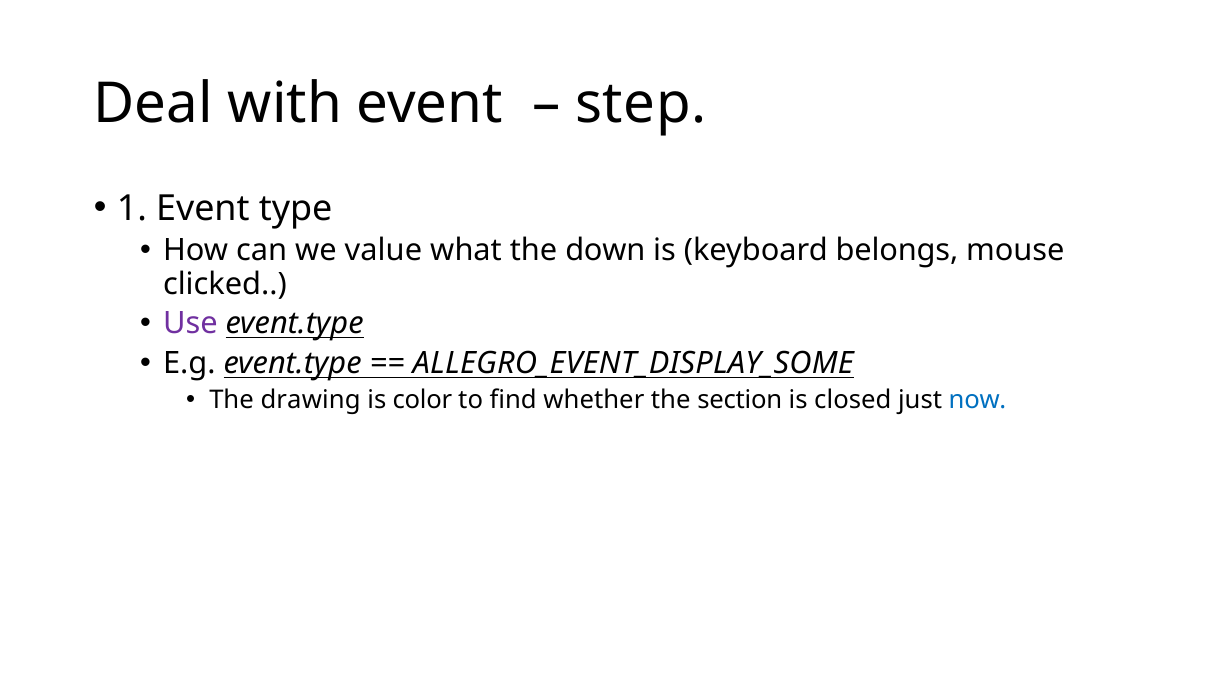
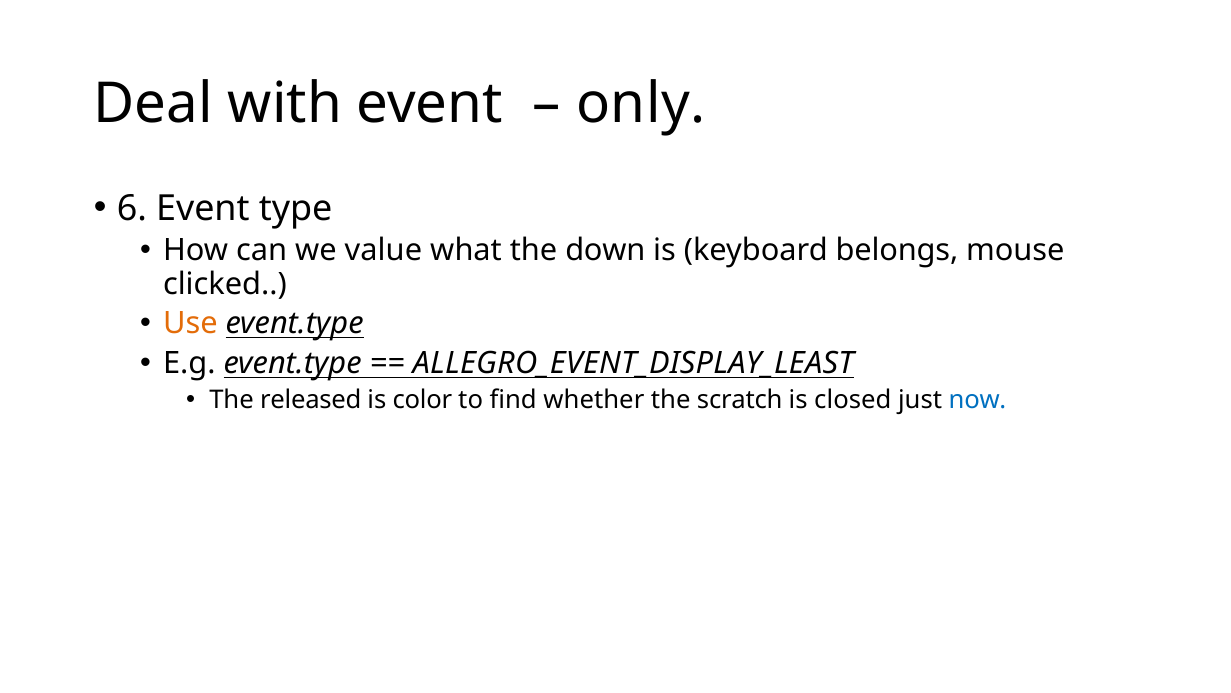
step: step -> only
1: 1 -> 6
Use colour: purple -> orange
ALLEGRO_EVENT_DISPLAY_SOME: ALLEGRO_EVENT_DISPLAY_SOME -> ALLEGRO_EVENT_DISPLAY_LEAST
drawing: drawing -> released
section: section -> scratch
